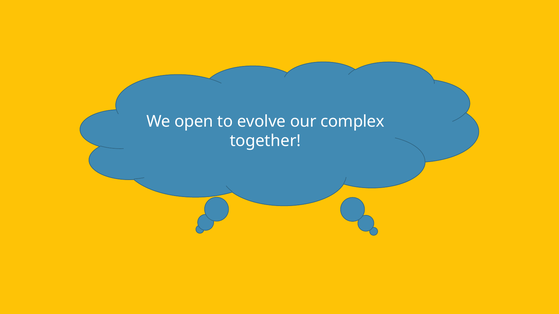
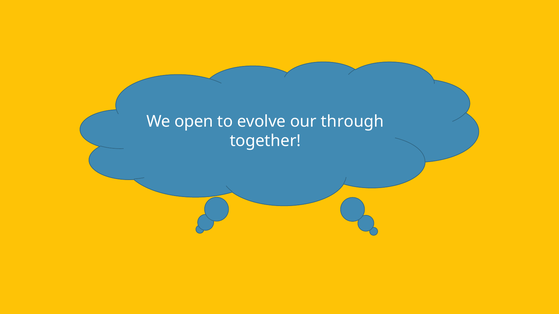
complex: complex -> through
